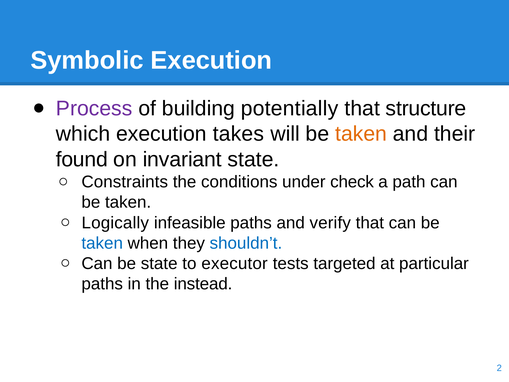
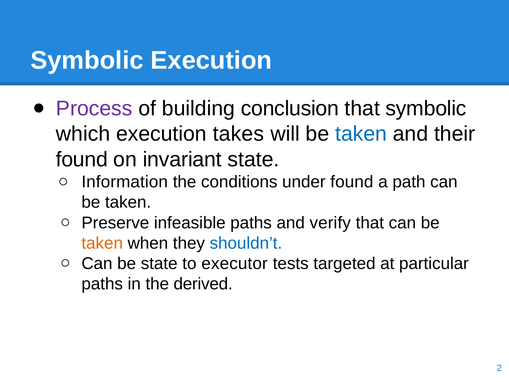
potentially: potentially -> conclusion
that structure: structure -> symbolic
taken at (361, 134) colour: orange -> blue
Constraints: Constraints -> Information
under check: check -> found
Logically: Logically -> Preserve
taken at (102, 243) colour: blue -> orange
instead: instead -> derived
